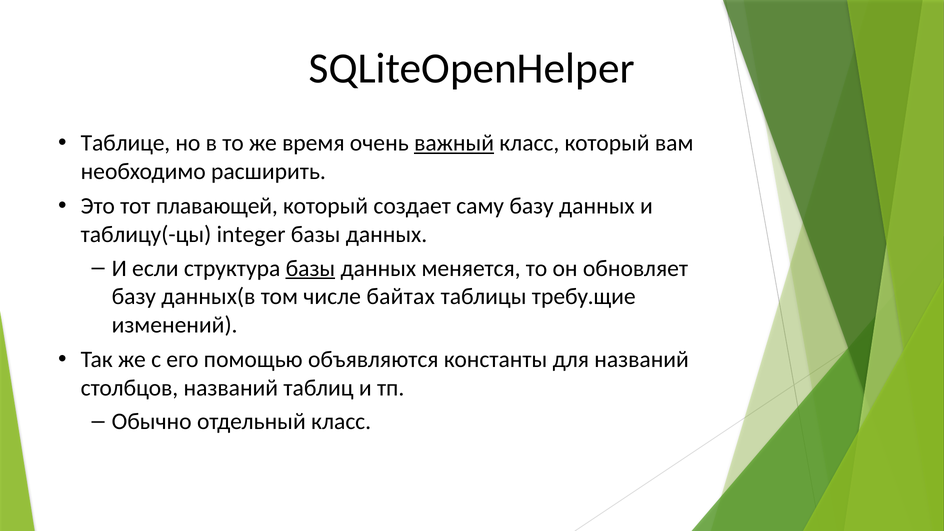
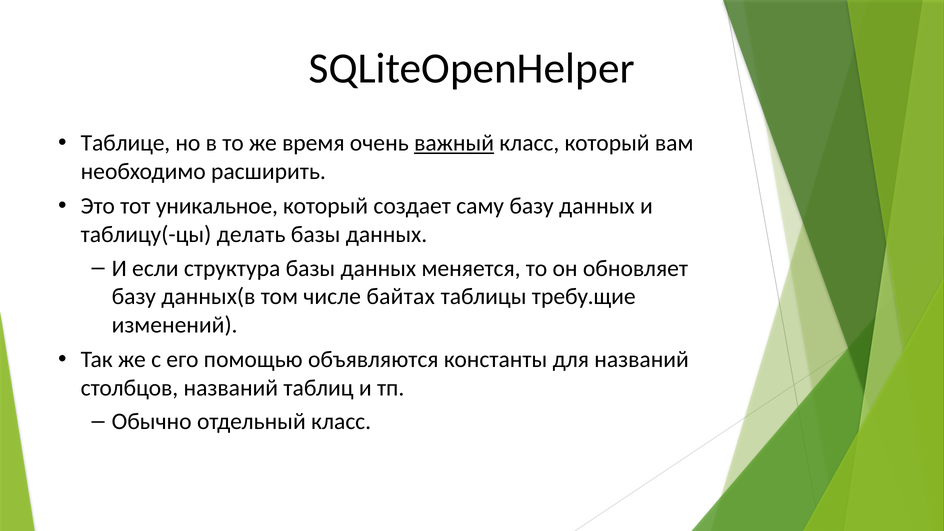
плавающей: плавающей -> уникальное
integer: integer -> делать
базы at (310, 268) underline: present -> none
